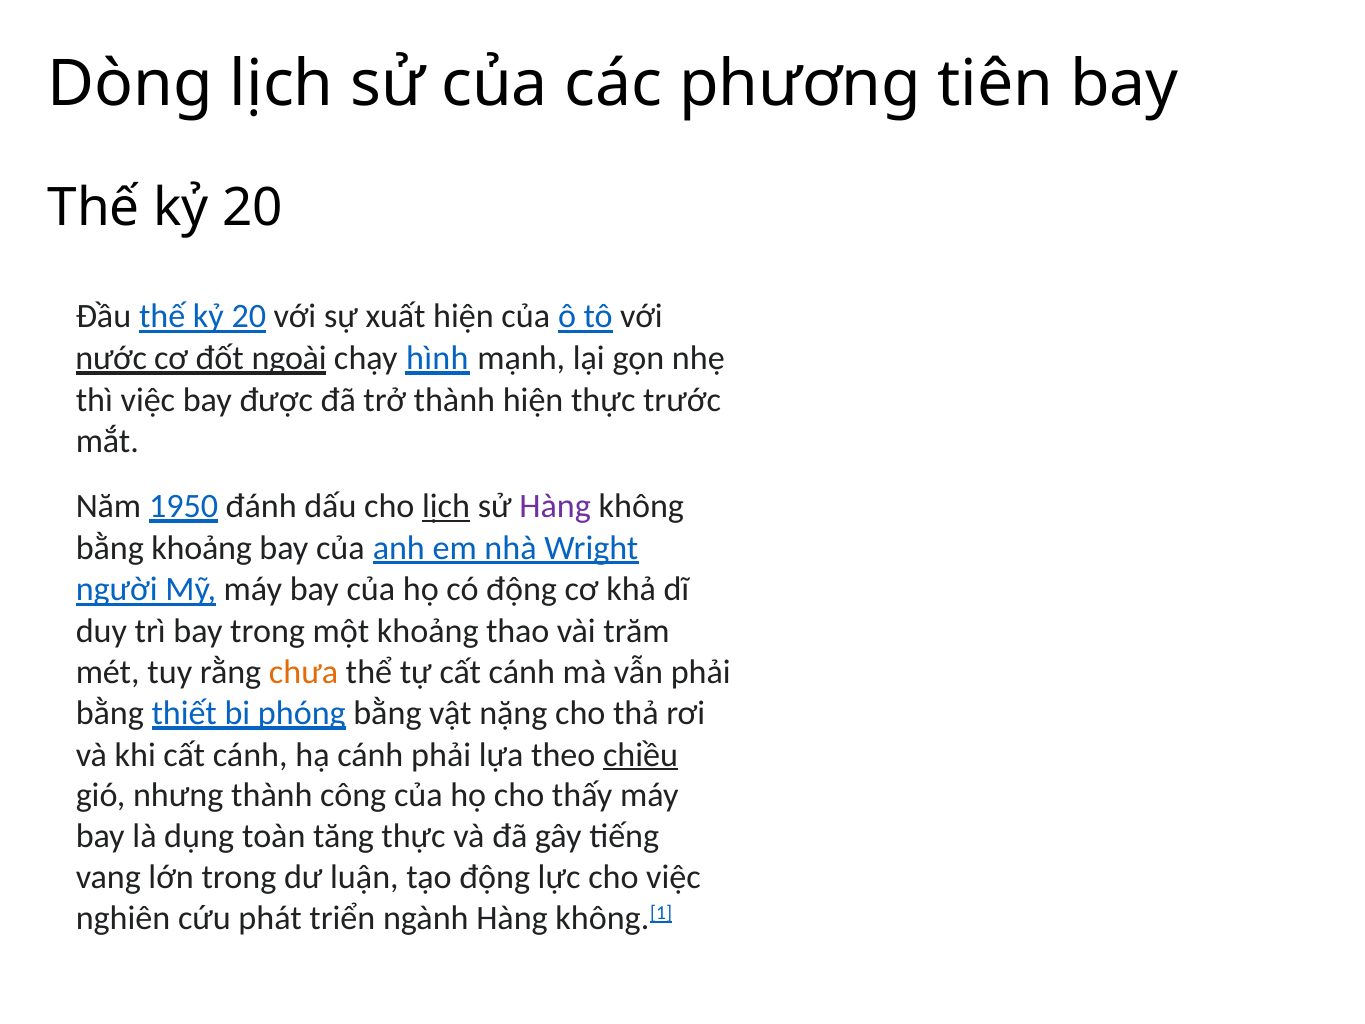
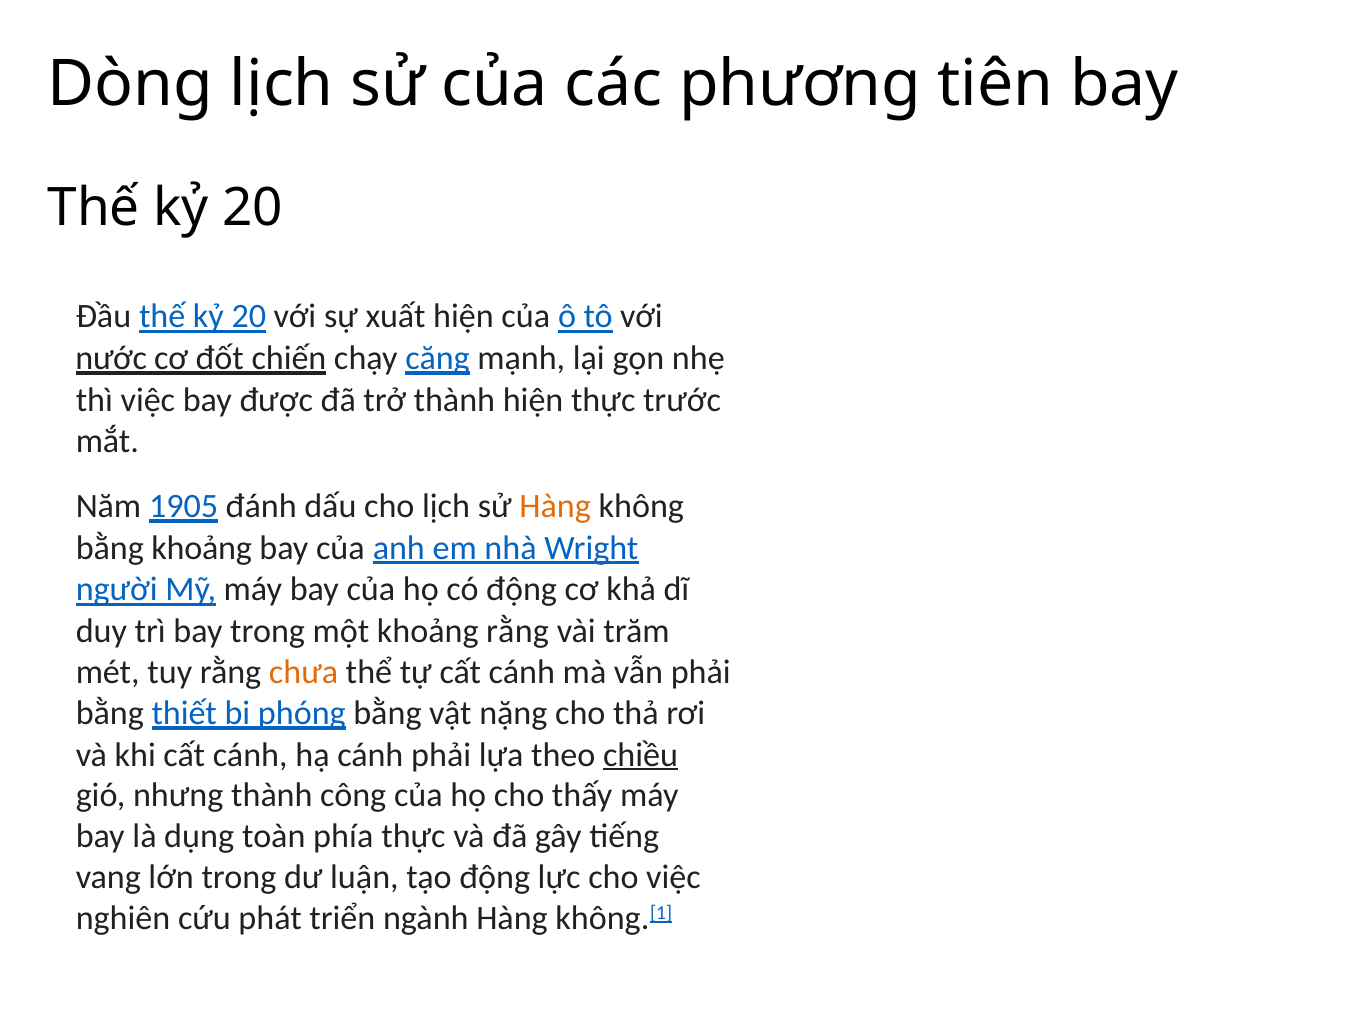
ngoài: ngoài -> chiến
hình: hình -> căng
1950: 1950 -> 1905
lịch underline: present -> none
Hàng at (555, 506) colour: purple -> orange
khoảng thao: thao -> rằng
tăng: tăng -> phía
